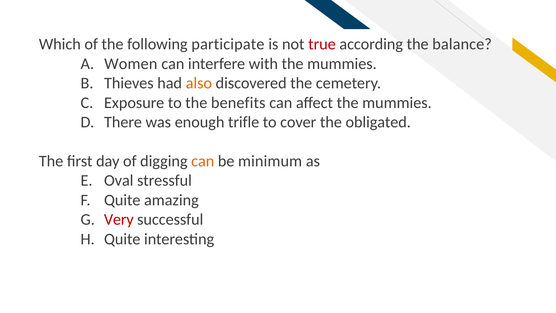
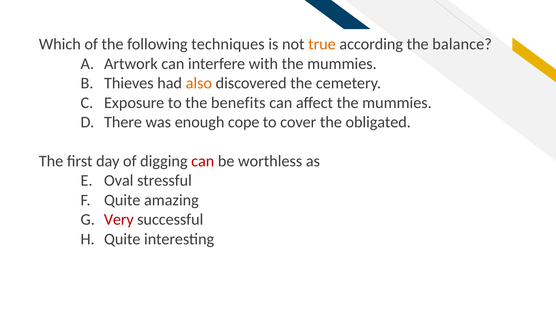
participate: participate -> techniques
true colour: red -> orange
Women: Women -> Artwork
trifle: trifle -> cope
can at (203, 161) colour: orange -> red
minimum: minimum -> worthless
